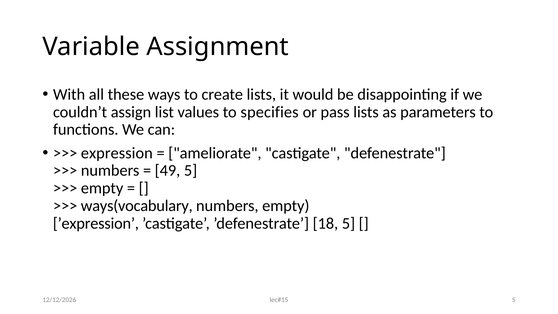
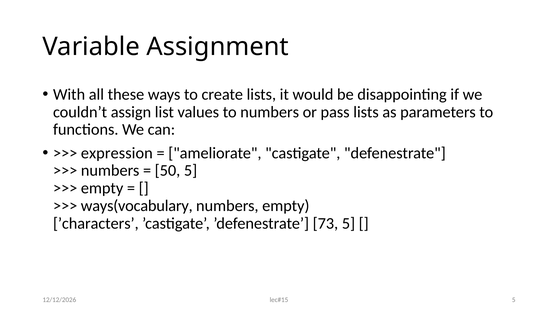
to specifies: specifies -> numbers
49: 49 -> 50
’expression: ’expression -> ’characters
18: 18 -> 73
